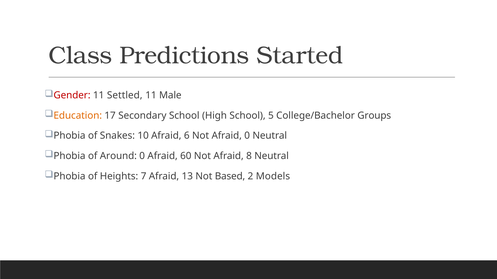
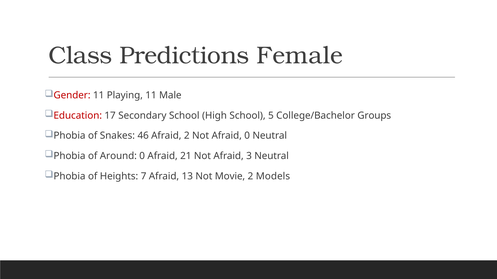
Started: Started -> Female
Settled: Settled -> Playing
Education colour: orange -> red
10: 10 -> 46
Afraid 6: 6 -> 2
60: 60 -> 21
8: 8 -> 3
Based: Based -> Movie
